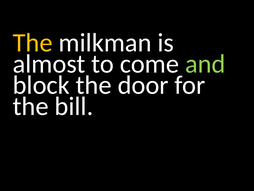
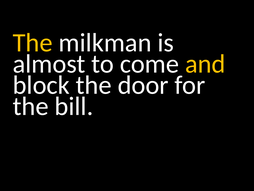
and colour: light green -> yellow
